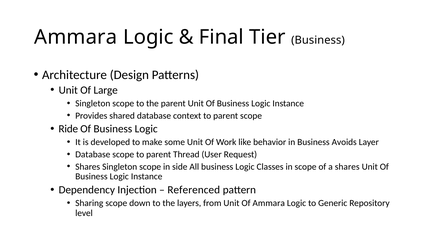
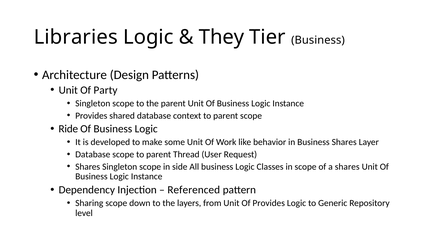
Ammara at (76, 37): Ammara -> Libraries
Final: Final -> They
Large: Large -> Party
Business Avoids: Avoids -> Shares
Of Ammara: Ammara -> Provides
